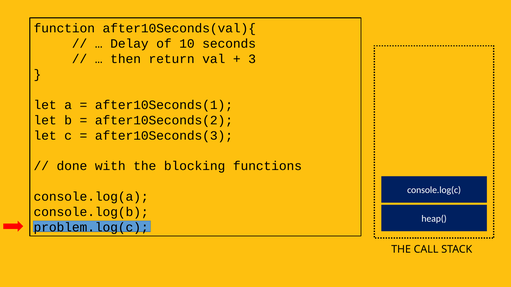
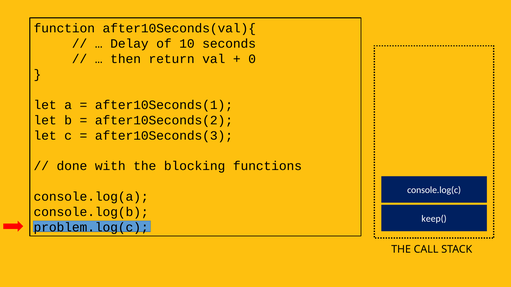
3: 3 -> 0
heap(: heap( -> keep(
